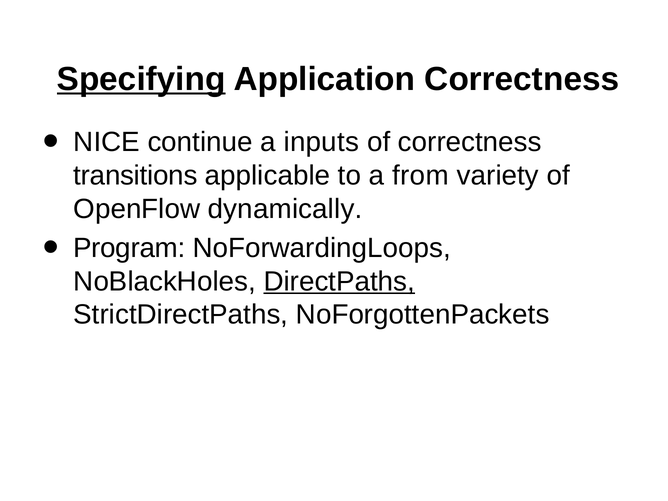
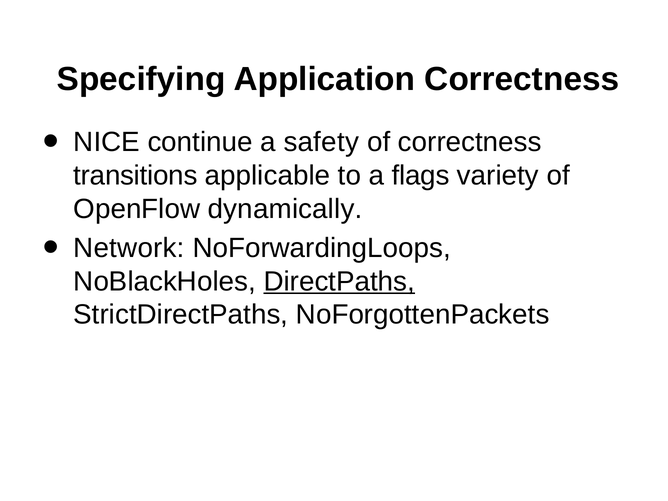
Specifying underline: present -> none
inputs: inputs -> safety
from: from -> flags
Program: Program -> Network
